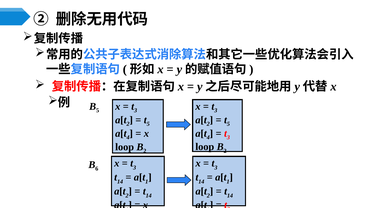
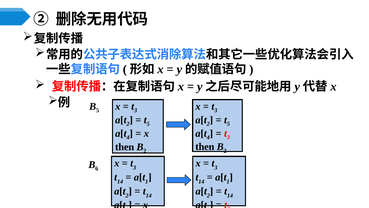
loop at (125, 147): loop -> then
loop at (205, 147): loop -> then
